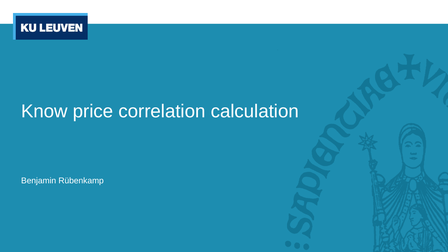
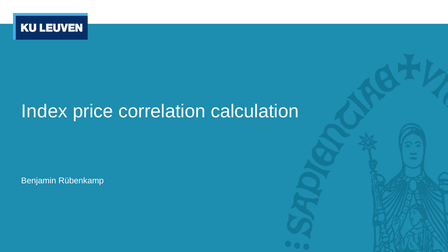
Know: Know -> Index
